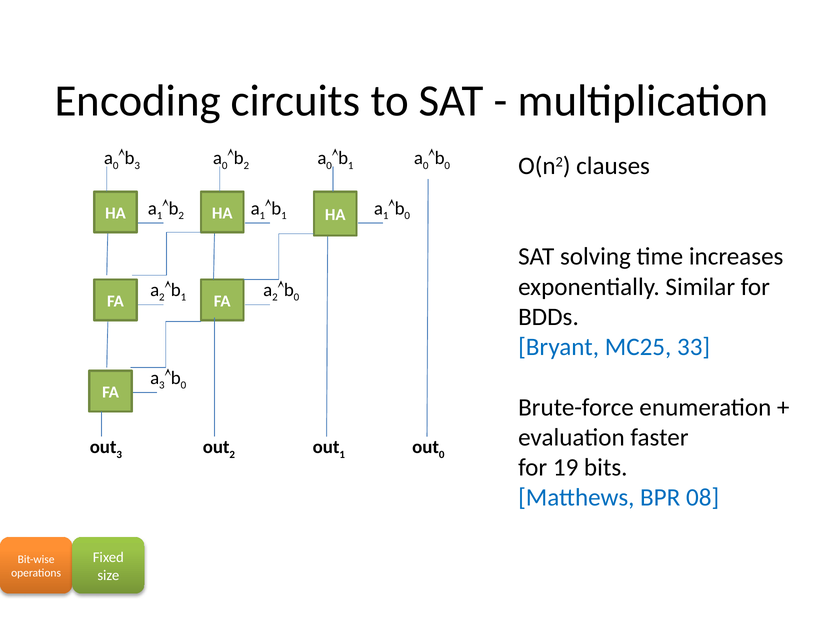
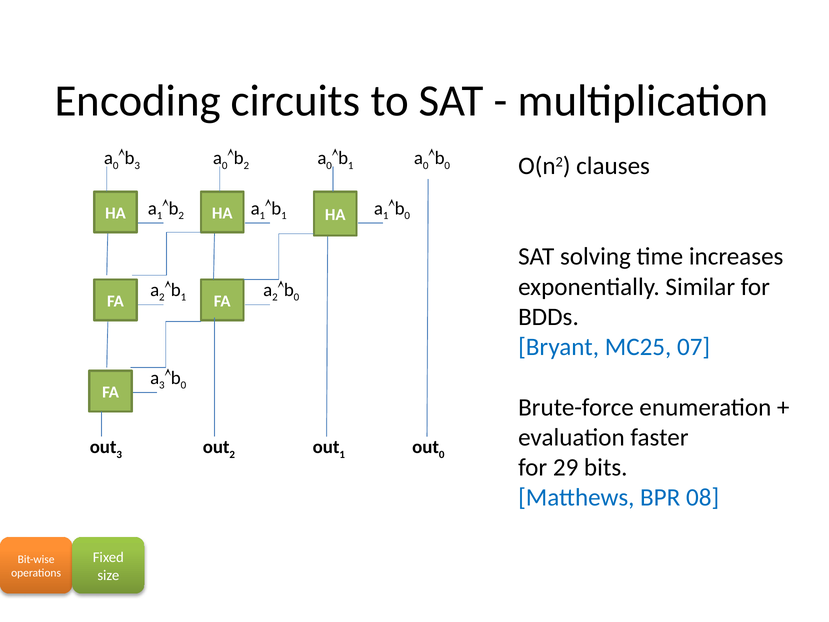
33: 33 -> 07
19: 19 -> 29
